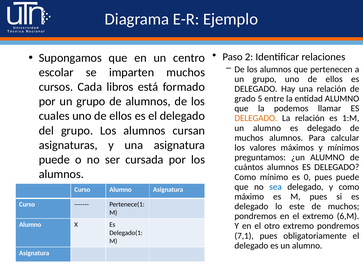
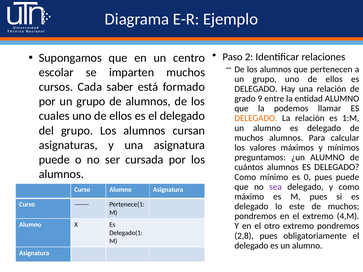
libros: libros -> saber
5: 5 -> 9
sea colour: blue -> purple
6,M: 6,M -> 4,M
7,1: 7,1 -> 2,8
